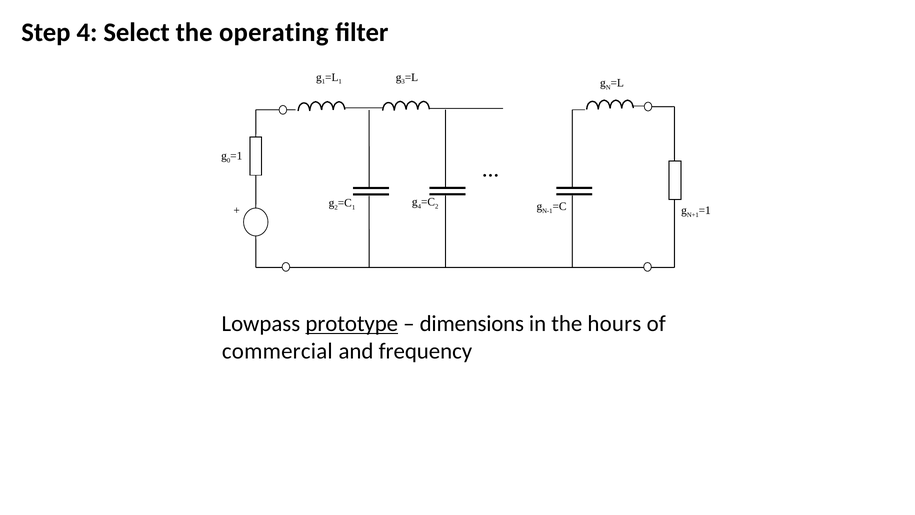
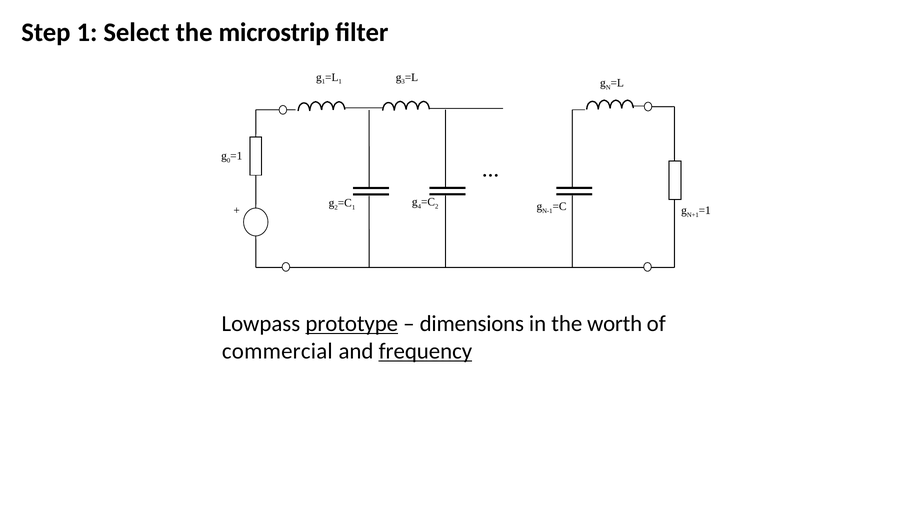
Step 4: 4 -> 1
operating: operating -> microstrip
hours: hours -> worth
frequency underline: none -> present
